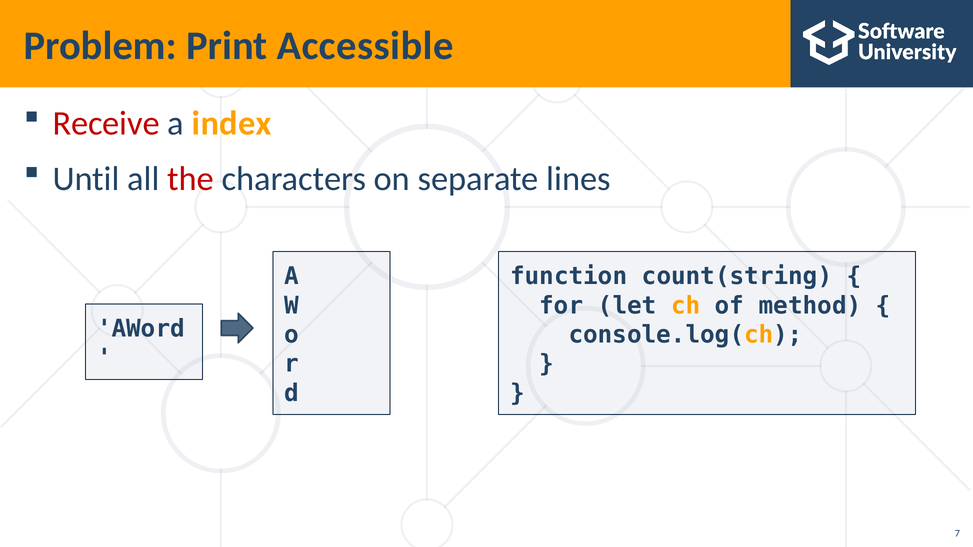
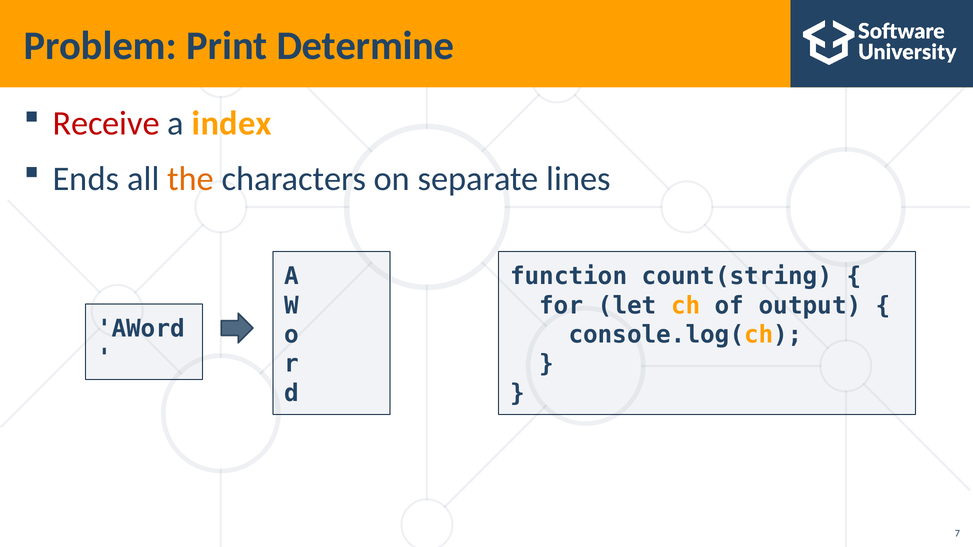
Accessible: Accessible -> Determine
Until: Until -> Ends
the colour: red -> orange
method: method -> output
